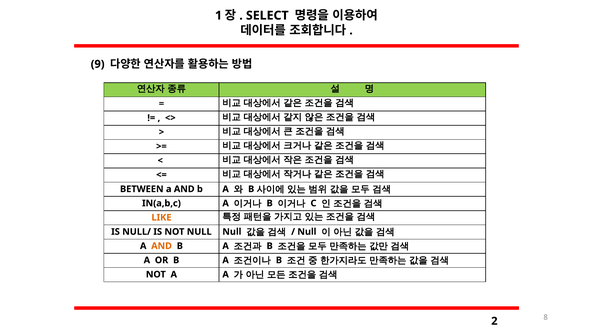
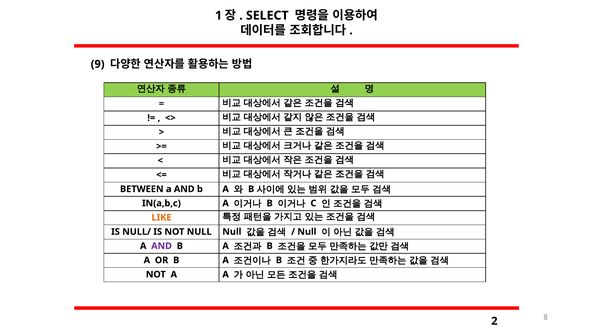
AND at (162, 246) colour: orange -> purple
